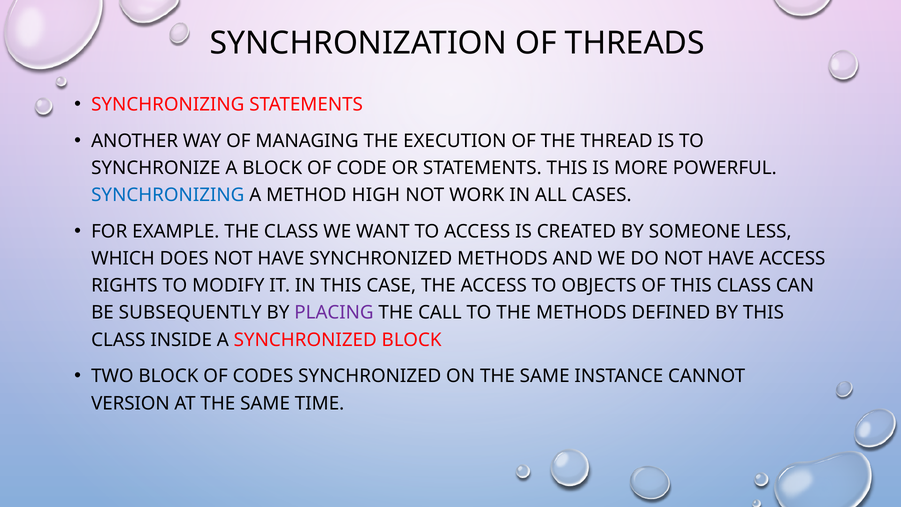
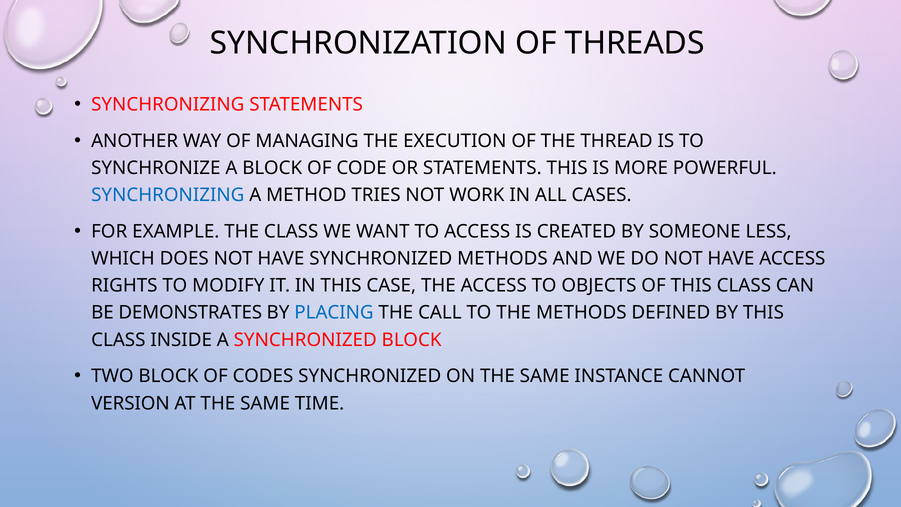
HIGH: HIGH -> TRIES
SUBSEQUENTLY: SUBSEQUENTLY -> DEMONSTRATES
PLACING colour: purple -> blue
